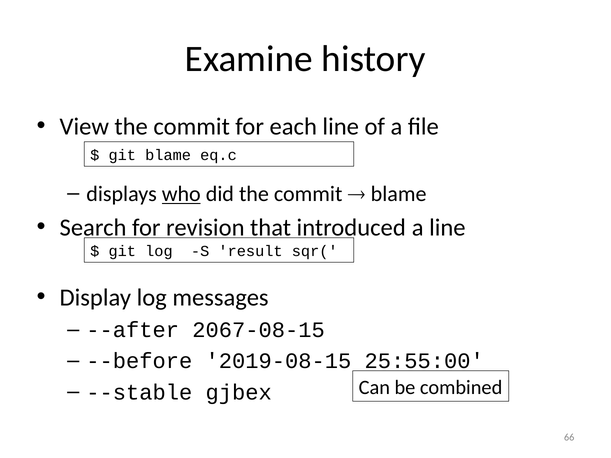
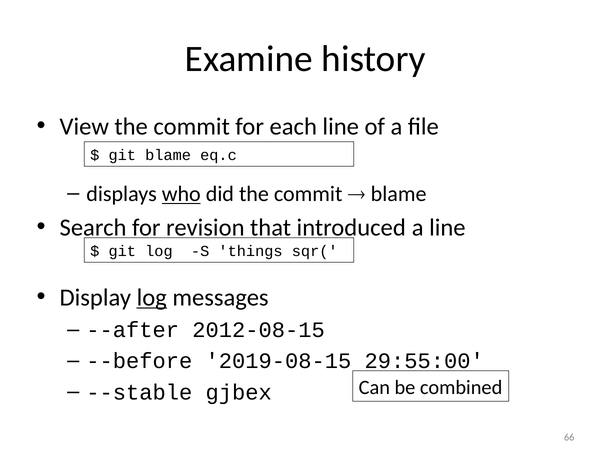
result: result -> things
log at (152, 298) underline: none -> present
2067-08-15: 2067-08-15 -> 2012-08-15
25:55:00: 25:55:00 -> 29:55:00
